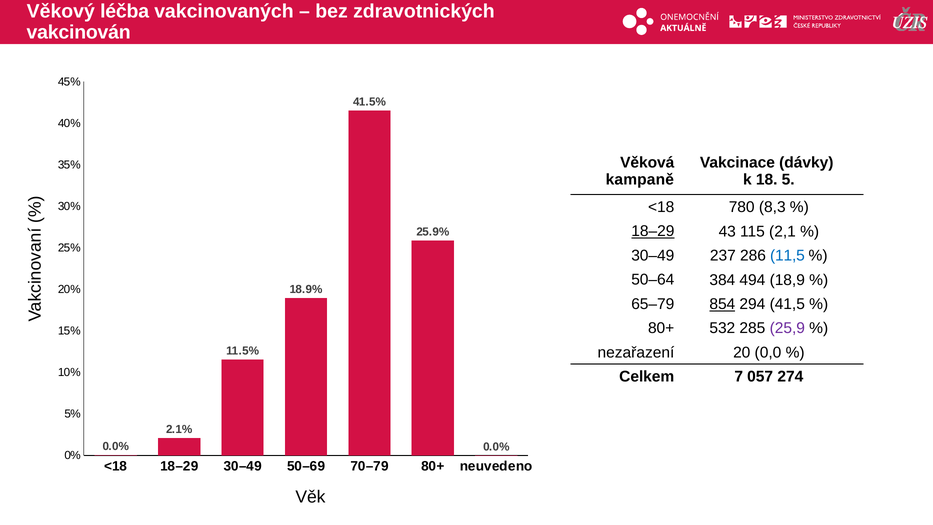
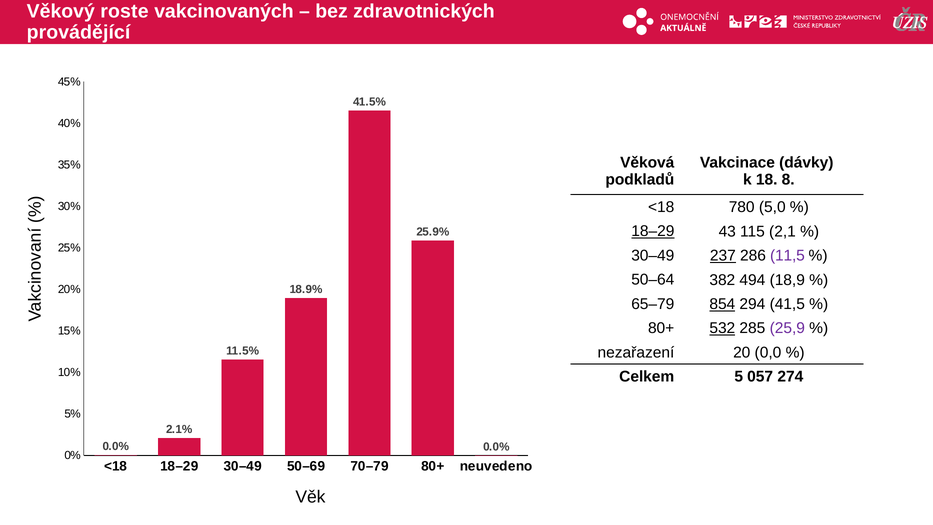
léčba: léčba -> roste
vakcinován: vakcinován -> provádějící
kampaně: kampaně -> podkladů
5: 5 -> 8
8,3: 8,3 -> 5,0
237 underline: none -> present
11,5 colour: blue -> purple
384: 384 -> 382
532 underline: none -> present
7: 7 -> 5
